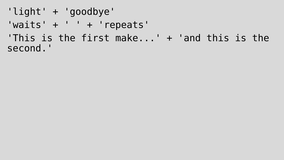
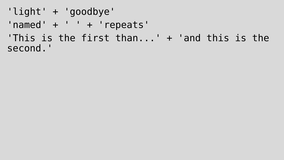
waits: waits -> named
make: make -> than
